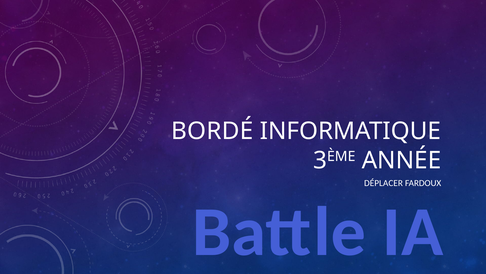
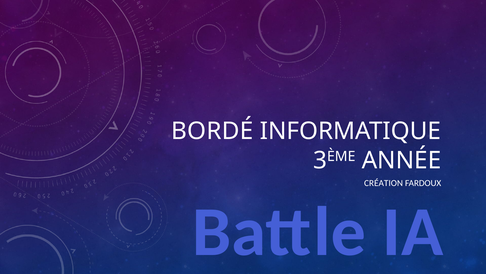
DÉPLACER: DÉPLACER -> CRÉATION
